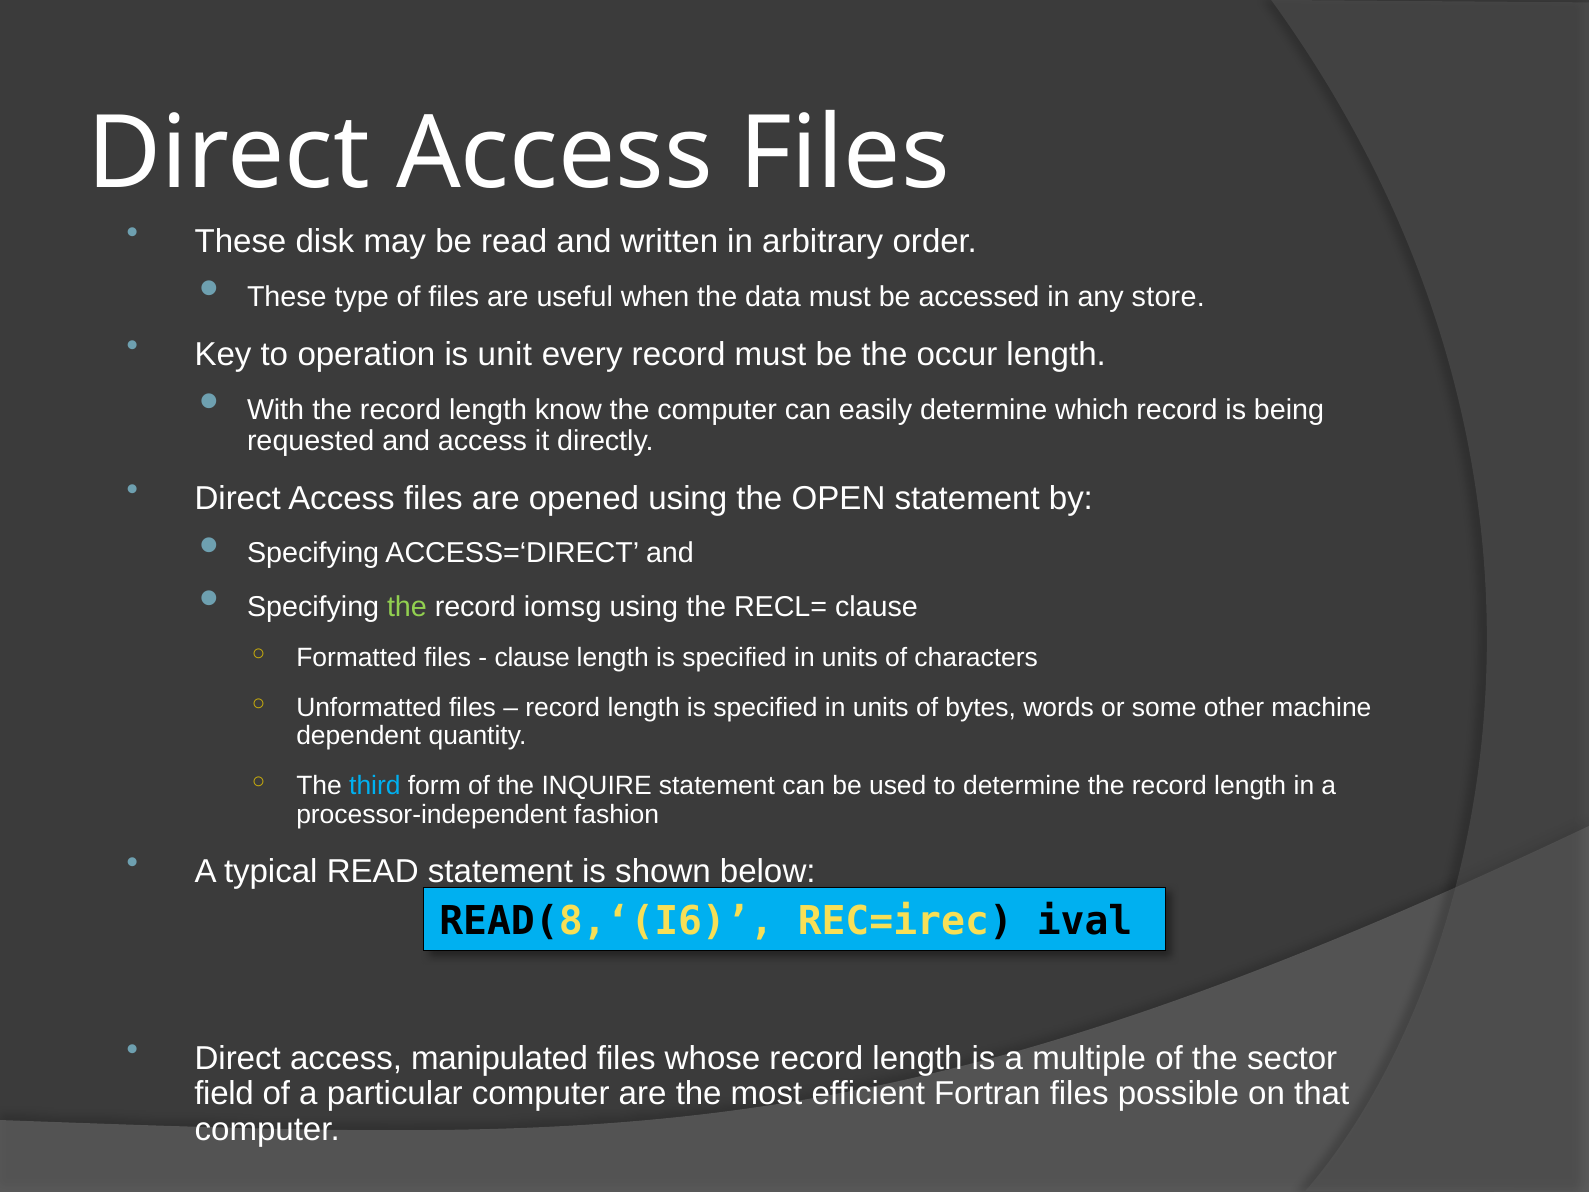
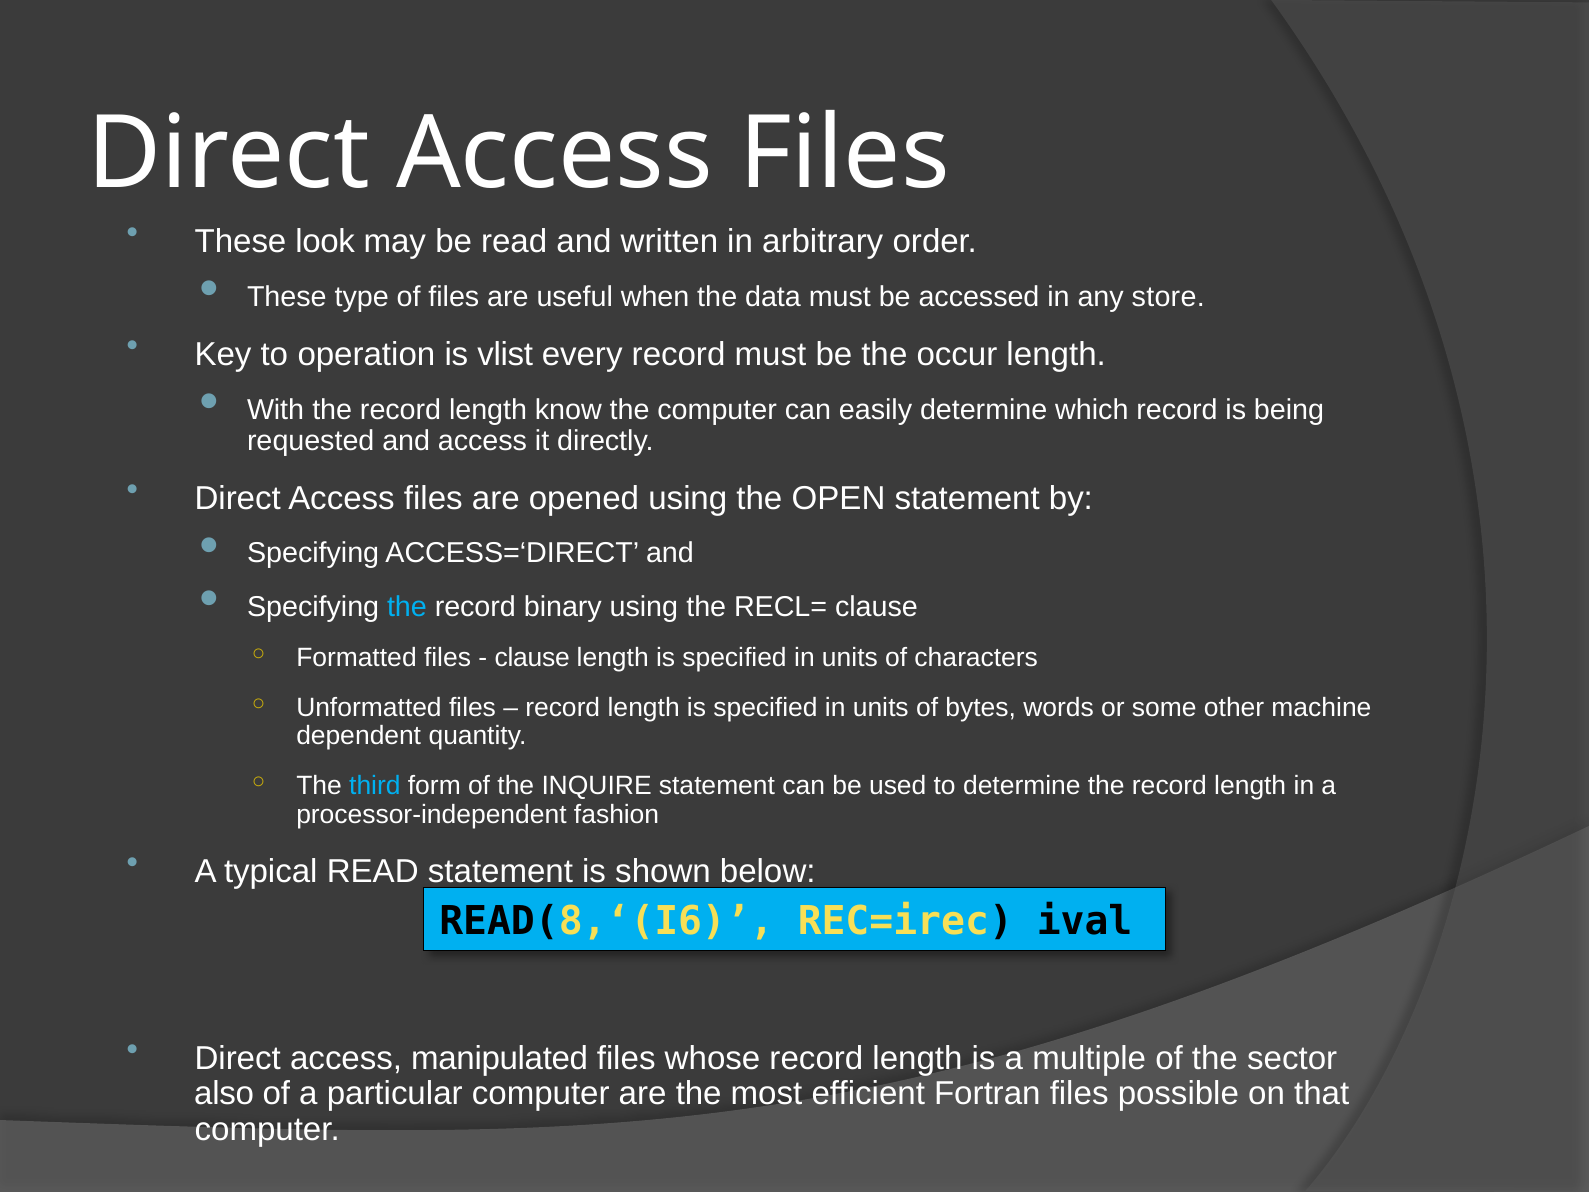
disk: disk -> look
unit: unit -> vlist
the at (407, 607) colour: light green -> light blue
iomsg: iomsg -> binary
field: field -> also
